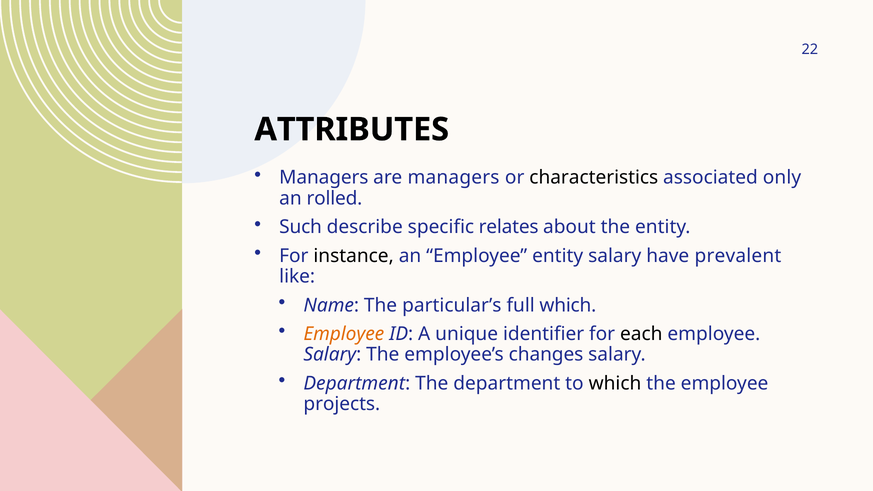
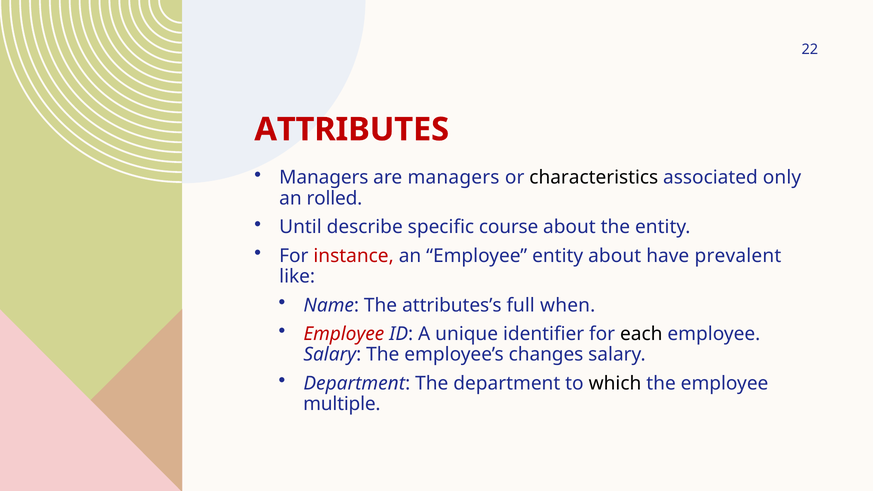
ATTRIBUTES colour: black -> red
Such: Such -> Until
relates: relates -> course
instance colour: black -> red
entity salary: salary -> about
particular’s: particular’s -> attributes’s
full which: which -> when
Employee at (344, 334) colour: orange -> red
projects: projects -> multiple
